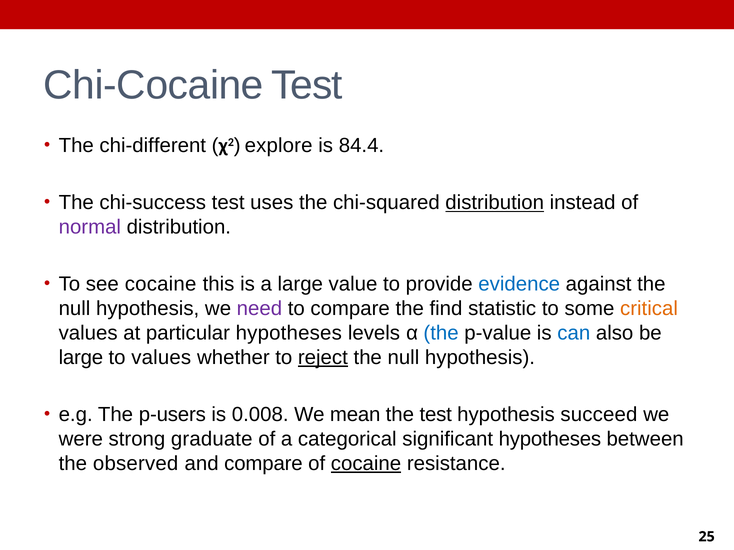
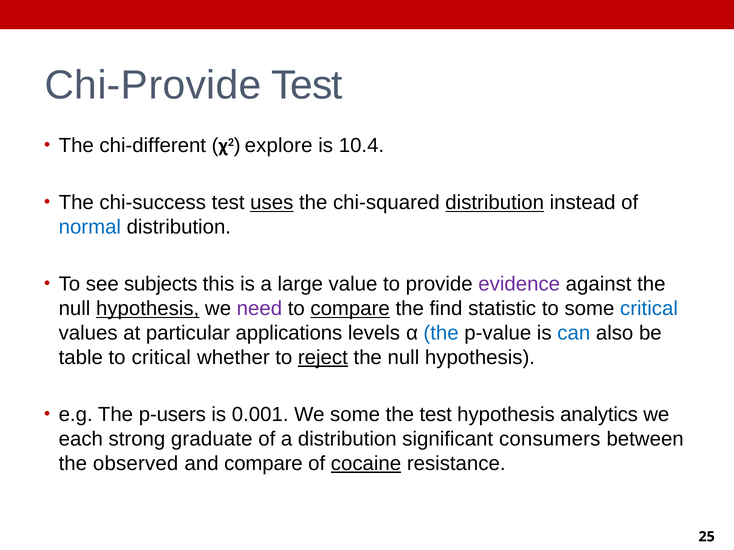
Chi-Cocaine: Chi-Cocaine -> Chi-Provide
84.4: 84.4 -> 10.4
uses underline: none -> present
normal colour: purple -> blue
see cocaine: cocaine -> subjects
evidence colour: blue -> purple
hypothesis at (148, 309) underline: none -> present
compare at (350, 309) underline: none -> present
critical at (649, 309) colour: orange -> blue
particular hypotheses: hypotheses -> applications
large at (81, 358): large -> table
to values: values -> critical
0.008: 0.008 -> 0.001
We mean: mean -> some
succeed: succeed -> analytics
were: were -> each
a categorical: categorical -> distribution
significant hypotheses: hypotheses -> consumers
